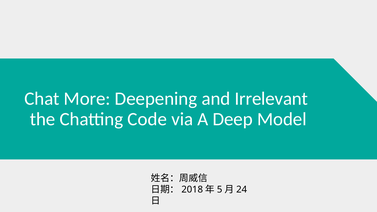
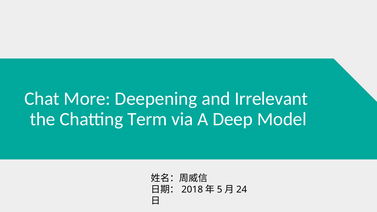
Code: Code -> Term
